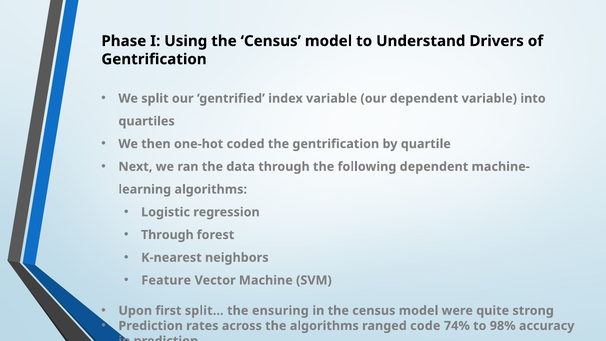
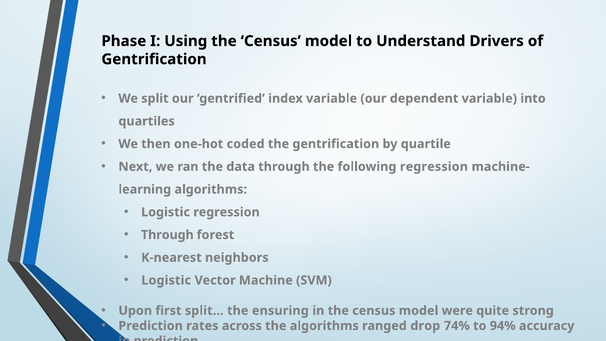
following dependent: dependent -> regression
Feature at (166, 280): Feature -> Logistic
code: code -> drop
98%: 98% -> 94%
